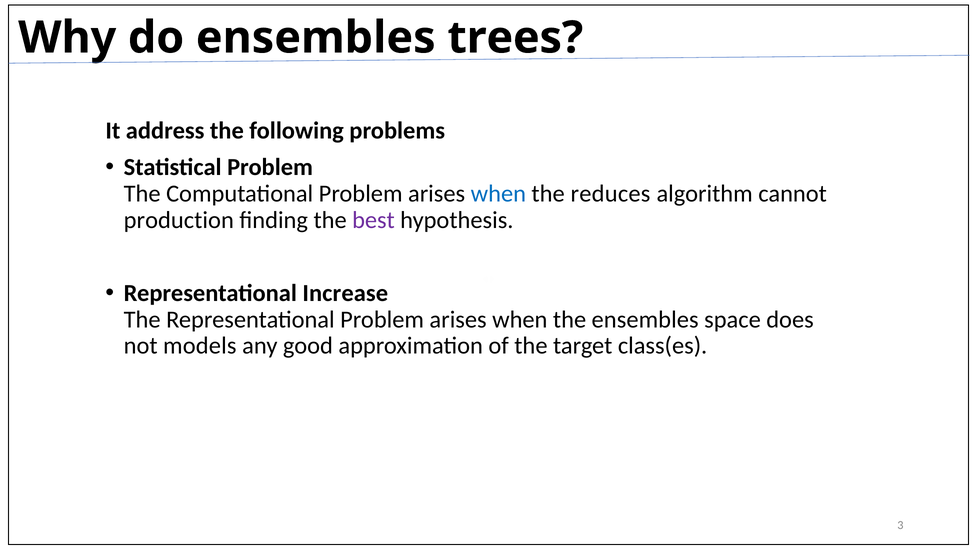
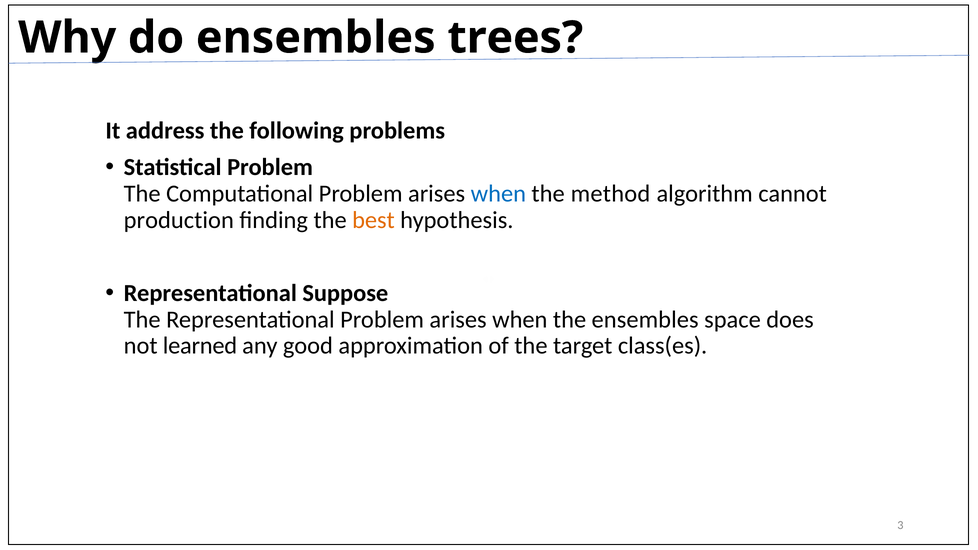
reduces: reduces -> method
best colour: purple -> orange
Increase: Increase -> Suppose
models: models -> learned
